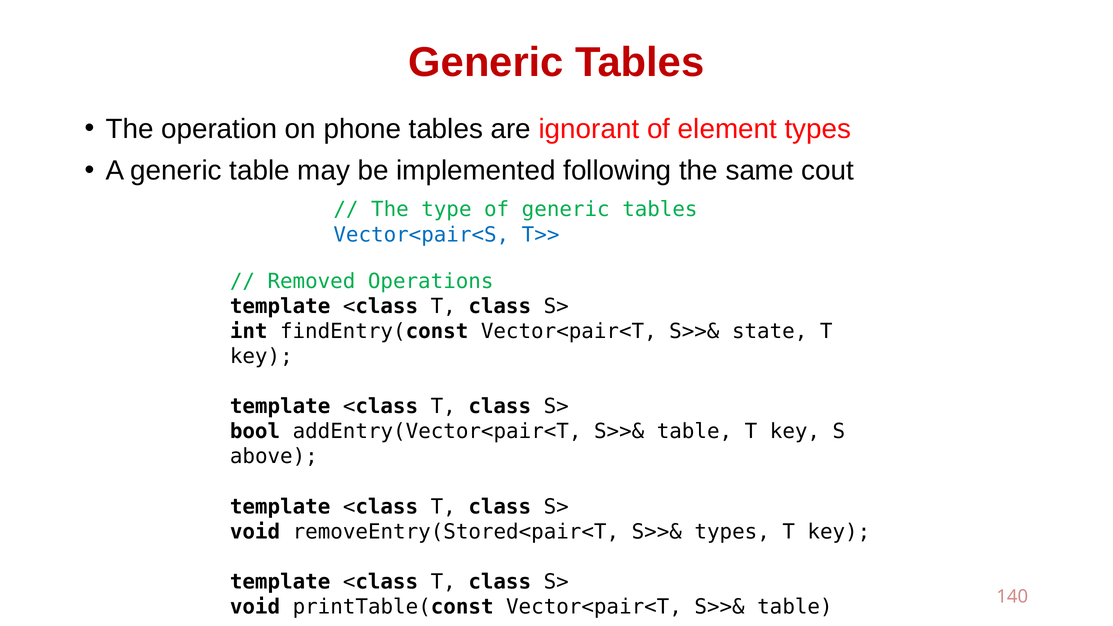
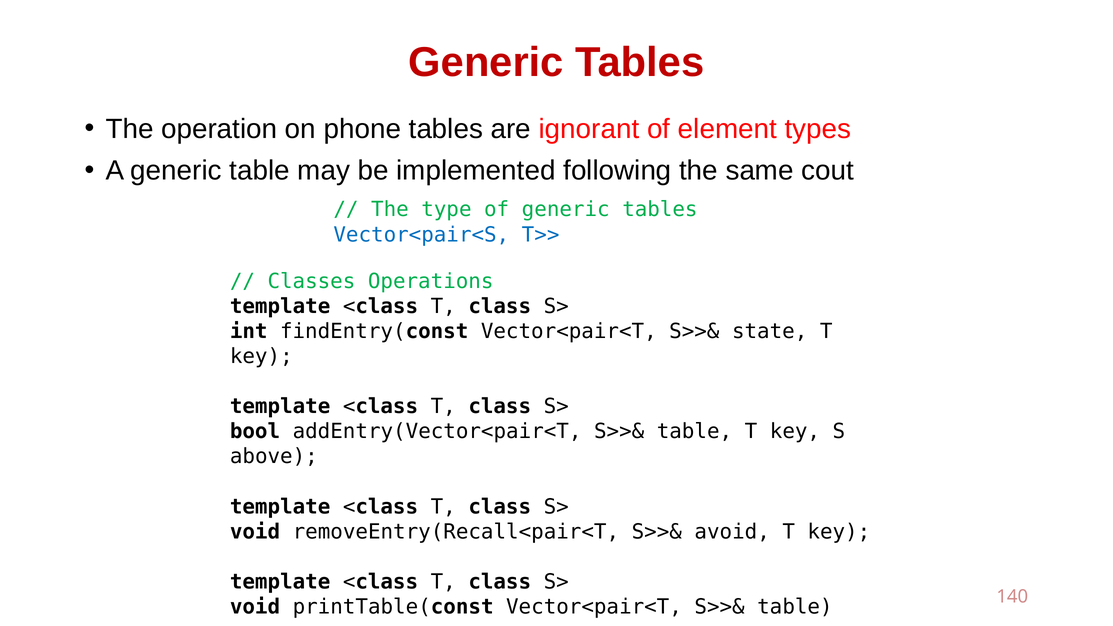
Removed: Removed -> Classes
removeEntry(Stored<pair<T: removeEntry(Stored<pair<T -> removeEntry(Recall<pair<T
S>>& types: types -> avoid
